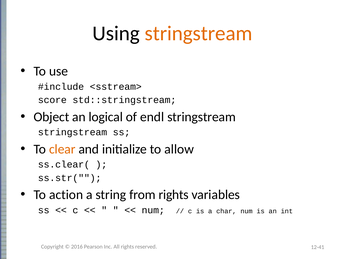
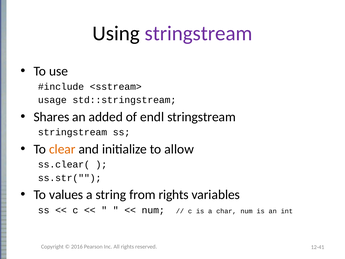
stringstream at (199, 33) colour: orange -> purple
score: score -> usage
Object: Object -> Shares
logical: logical -> added
action: action -> values
